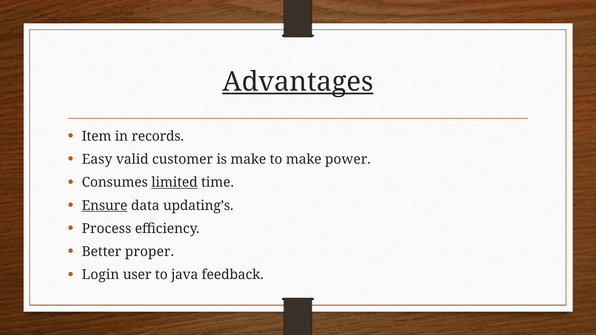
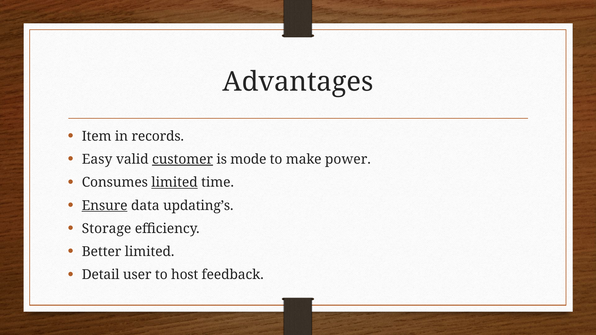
Advantages underline: present -> none
customer underline: none -> present
is make: make -> mode
Process: Process -> Storage
Better proper: proper -> limited
Login: Login -> Detail
java: java -> host
